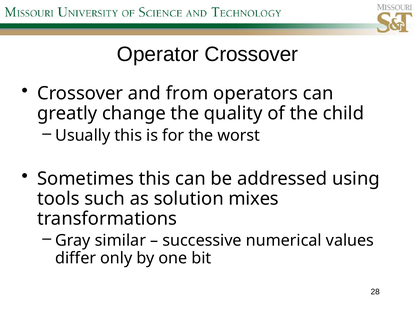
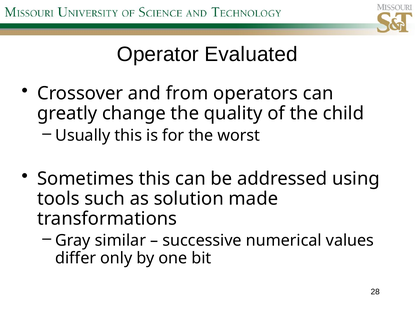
Operator Crossover: Crossover -> Evaluated
mixes: mixes -> made
